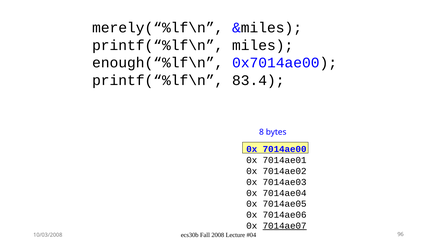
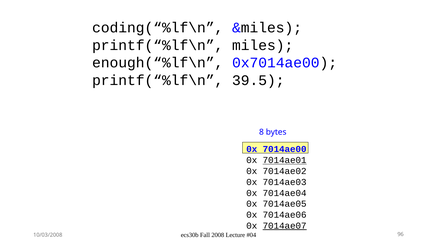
merely(“%lf\n: merely(“%lf\n -> coding(“%lf\n
83.4: 83.4 -> 39.5
7014ae01 underline: none -> present
